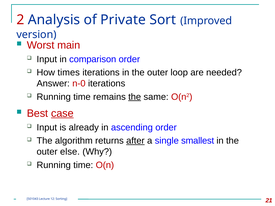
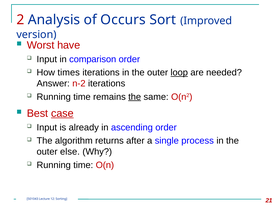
Private: Private -> Occurs
main: main -> have
loop underline: none -> present
n-0: n-0 -> n-2
after underline: present -> none
smallest: smallest -> process
